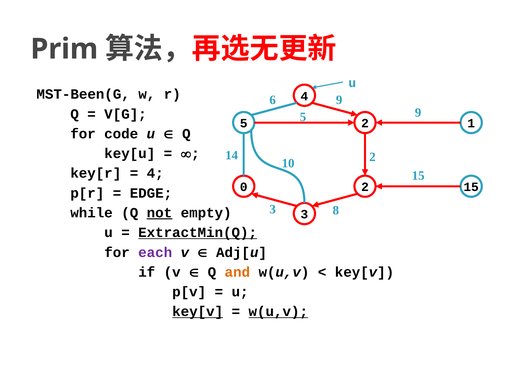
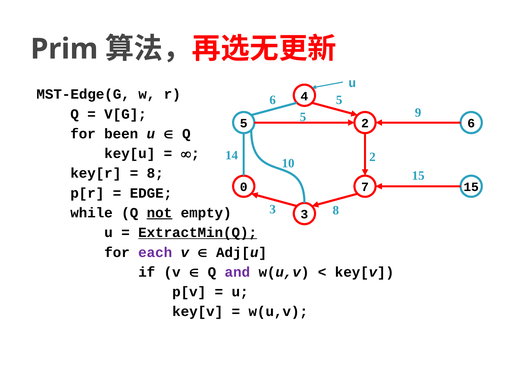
MST-Been(G: MST-Been(G -> MST-Edge(G
6 9: 9 -> 5
2 1: 1 -> 6
code: code -> been
4 at (155, 173): 4 -> 8
0 2: 2 -> 7
and colour: orange -> purple
key[v at (198, 312) underline: present -> none
w(u,v at (278, 312) underline: present -> none
